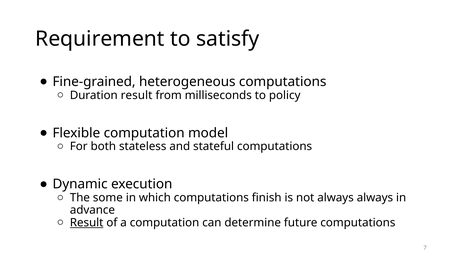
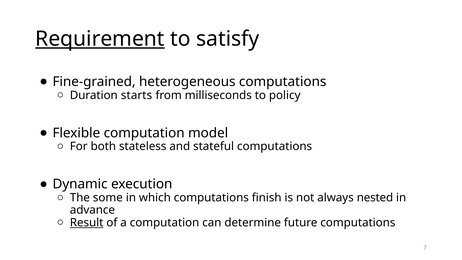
Requirement underline: none -> present
Duration result: result -> starts
always always: always -> nested
